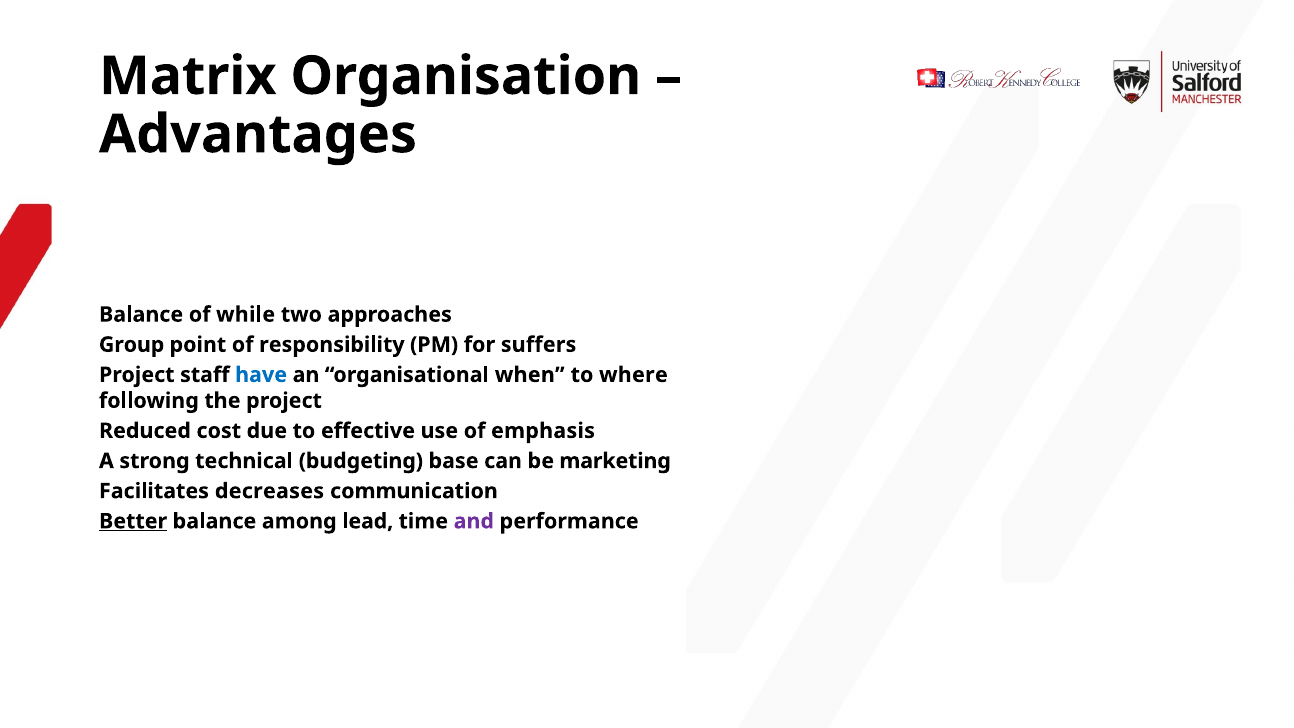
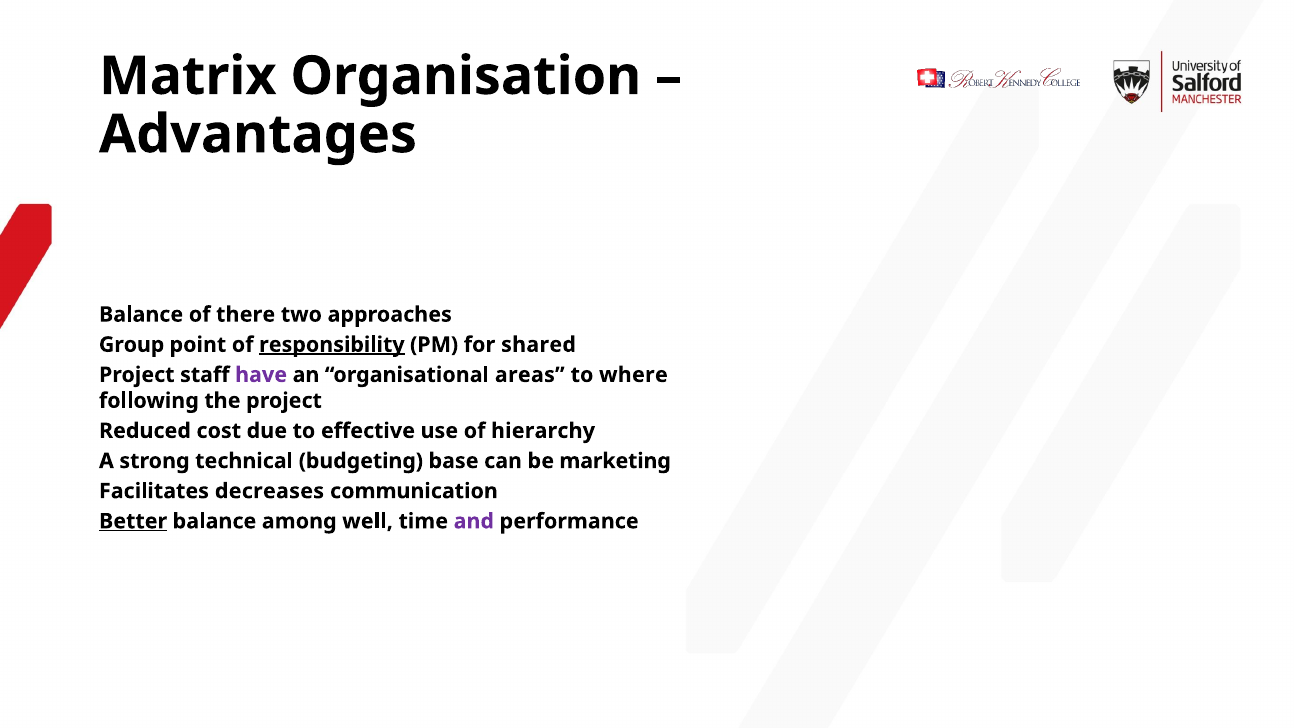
while: while -> there
responsibility underline: none -> present
suffers: suffers -> shared
have colour: blue -> purple
when: when -> areas
emphasis: emphasis -> hierarchy
lead: lead -> well
